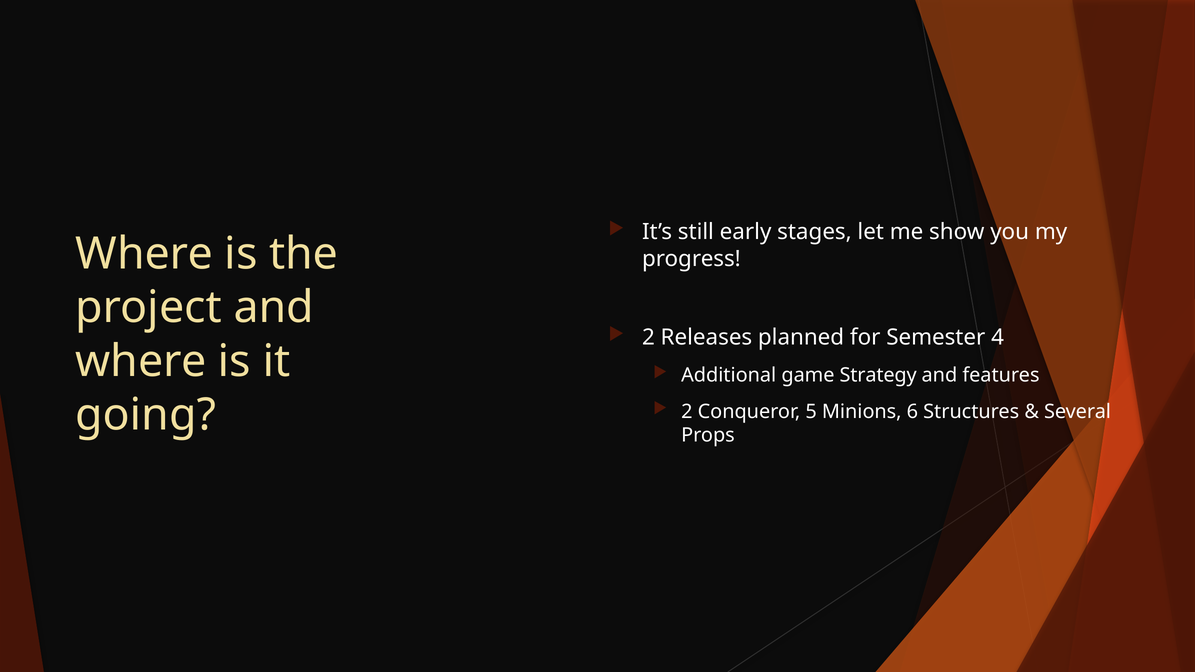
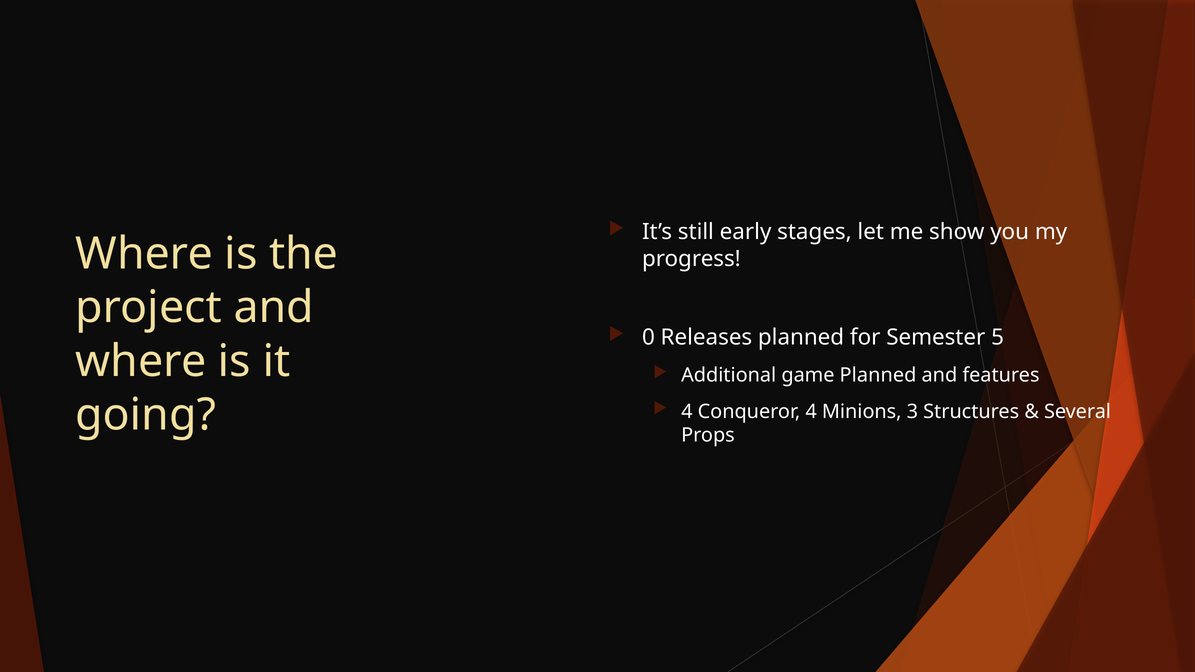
2 at (648, 338): 2 -> 0
4: 4 -> 5
game Strategy: Strategy -> Planned
2 at (687, 412): 2 -> 4
Conqueror 5: 5 -> 4
6: 6 -> 3
